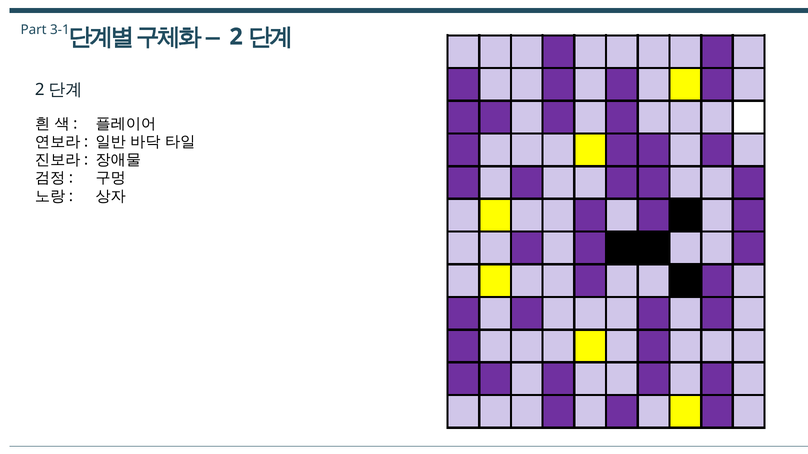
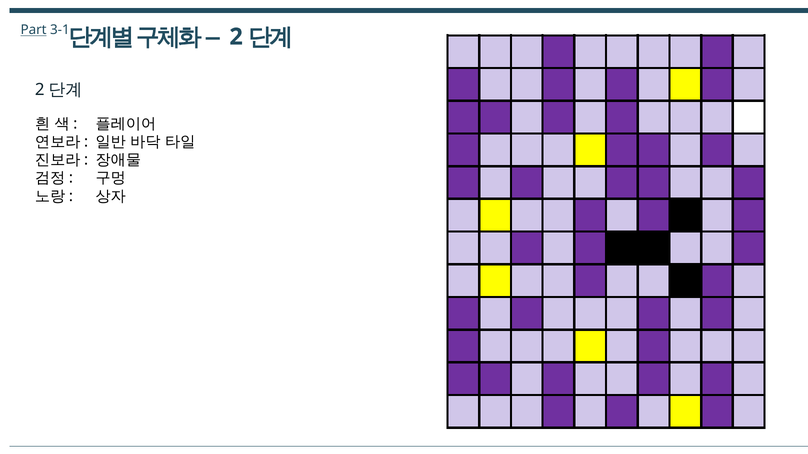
Part underline: none -> present
